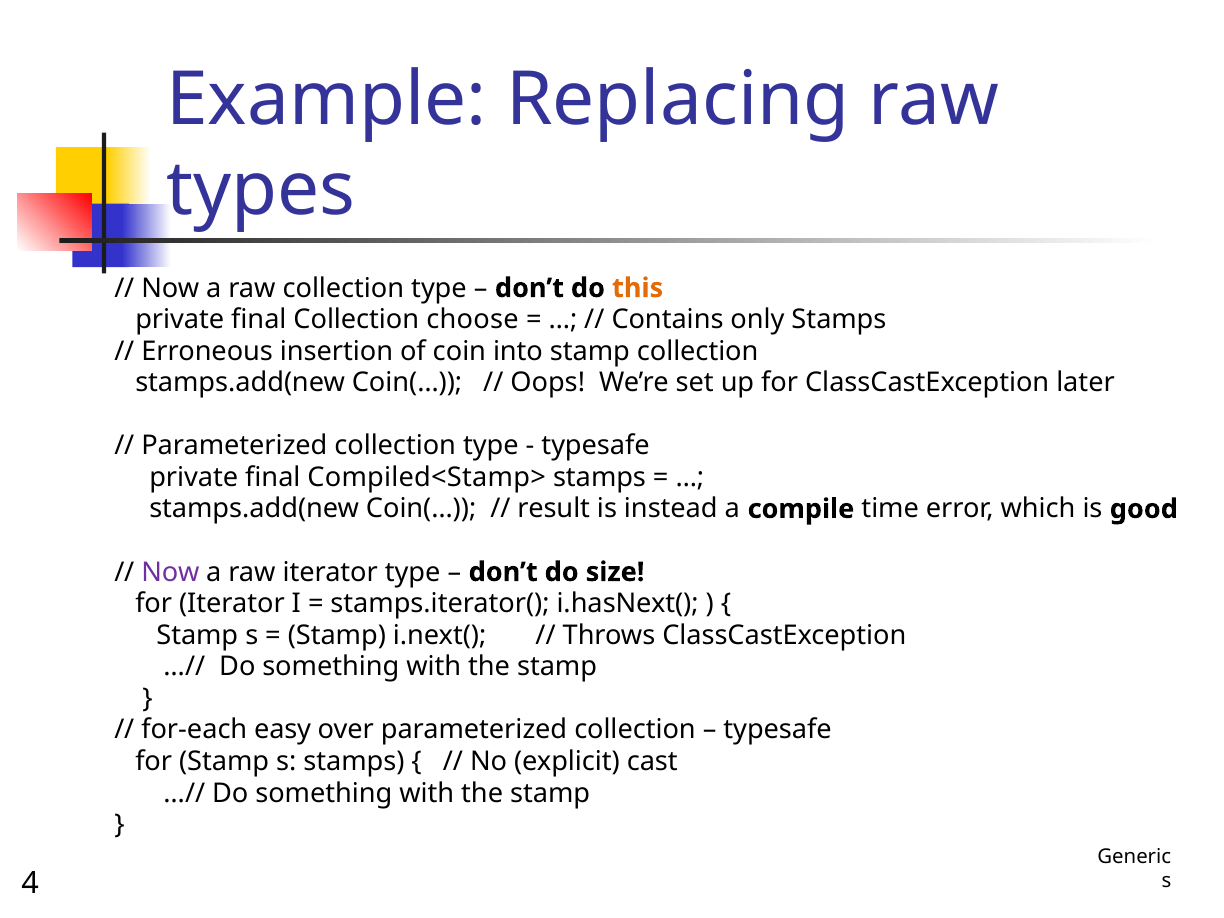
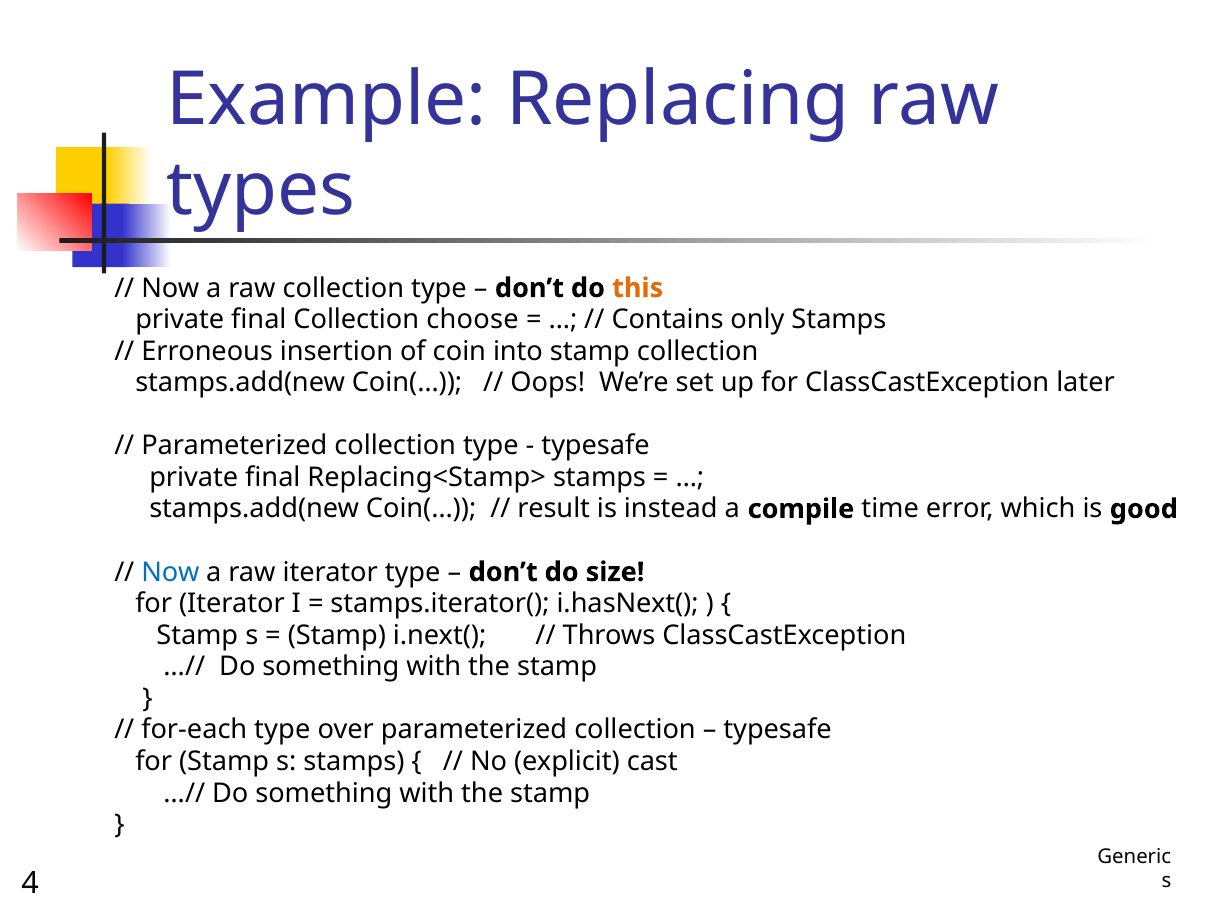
Compiled<Stamp>: Compiled<Stamp> -> Replacing<Stamp>
Now at (170, 572) colour: purple -> blue
for-each easy: easy -> type
